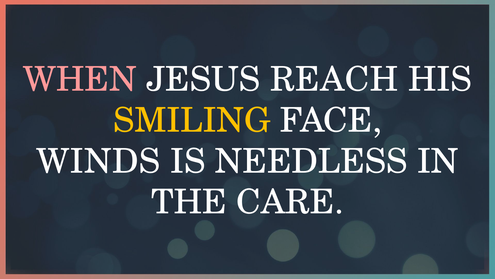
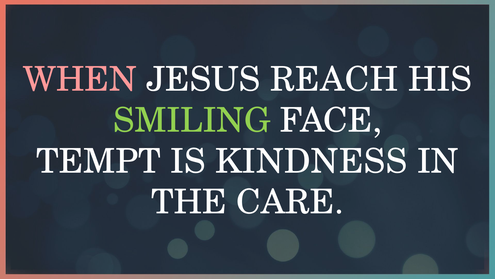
SMILING colour: yellow -> light green
WINDS: WINDS -> TEMPT
NEEDLESS: NEEDLESS -> KINDNESS
